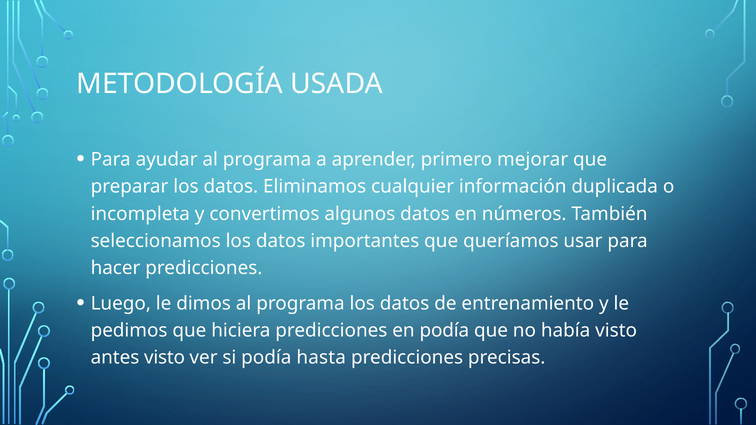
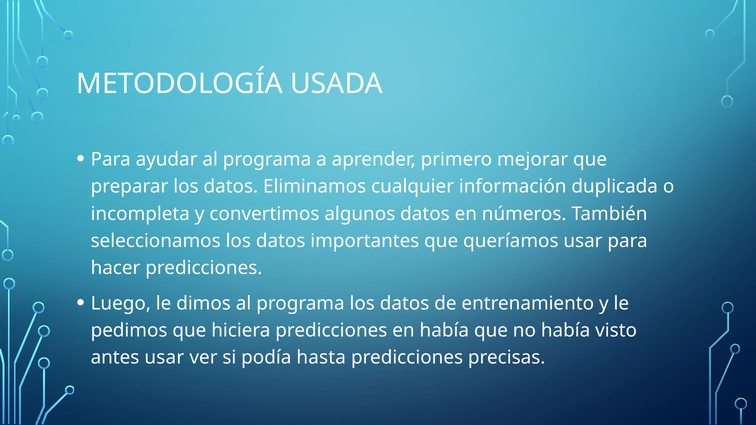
en podía: podía -> había
antes visto: visto -> usar
